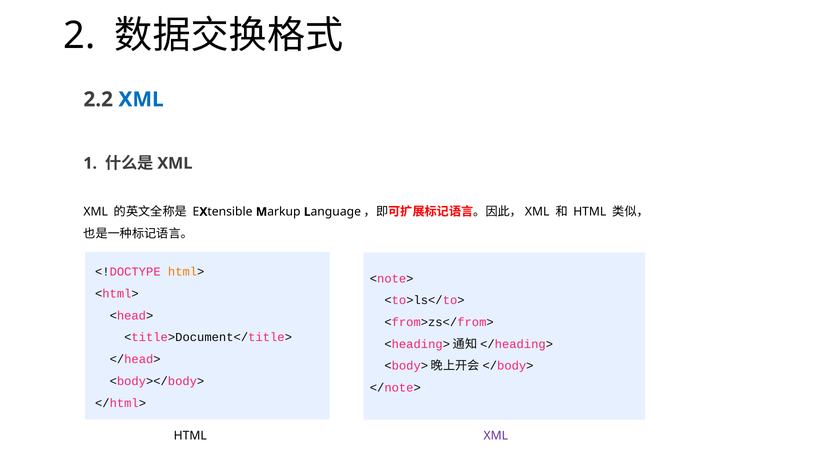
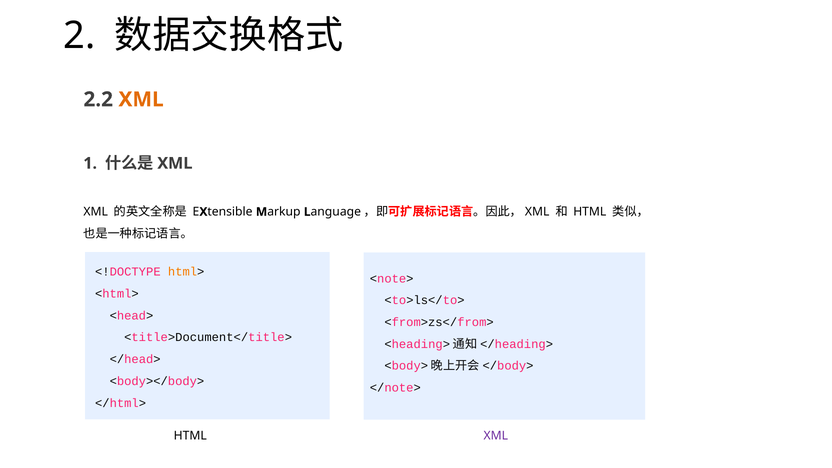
XML at (141, 99) colour: blue -> orange
